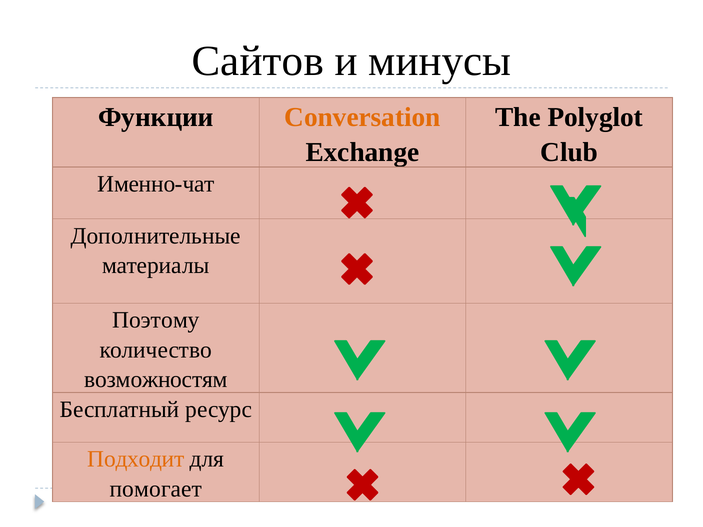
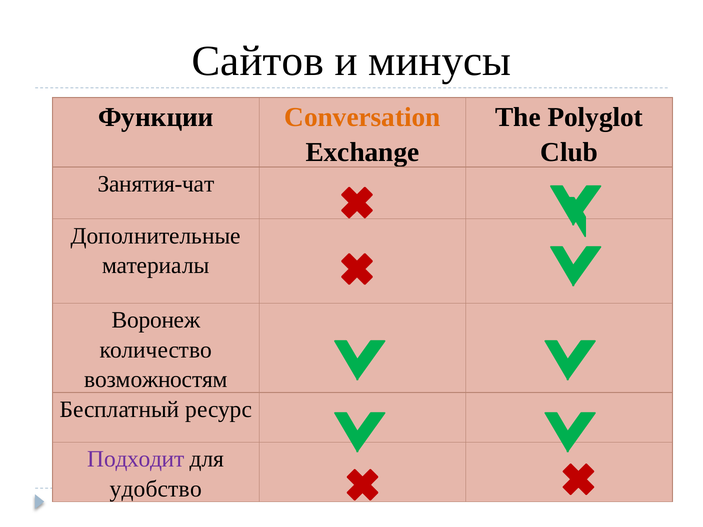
Именно-чат: Именно-чат -> Занятия-чат
Поэтому: Поэтому -> Воронеж
Подходит colour: orange -> purple
помогает: помогает -> удобство
